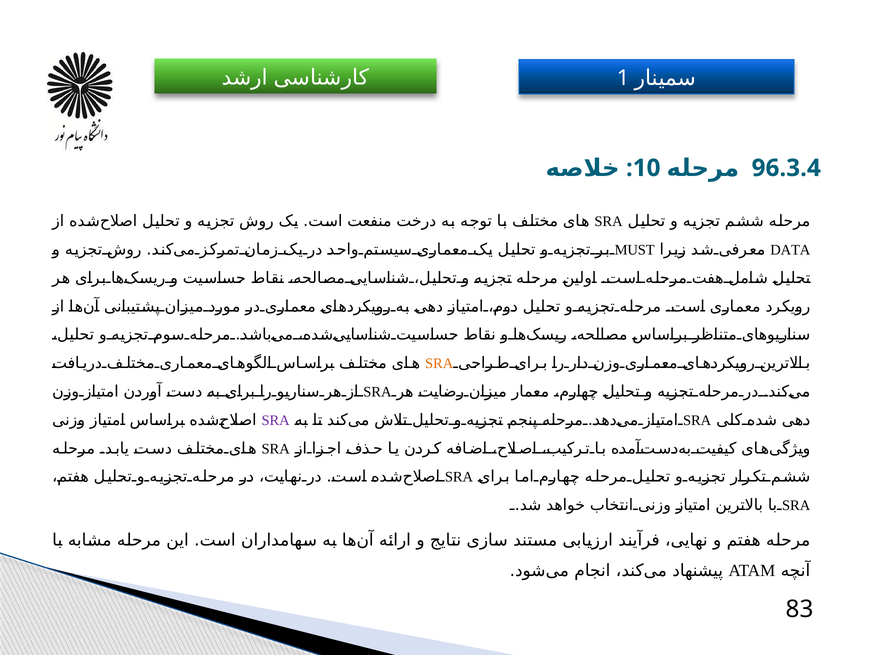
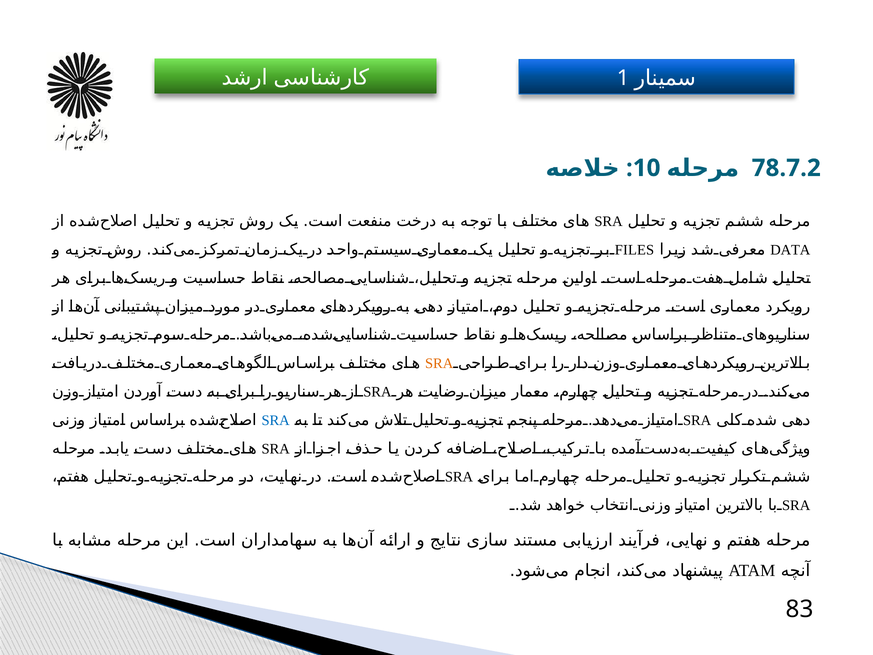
96.3.4: 96.3.4 -> 78.7.2
MUST: MUST -> FILES
SRA at (276, 420) colour: purple -> blue
